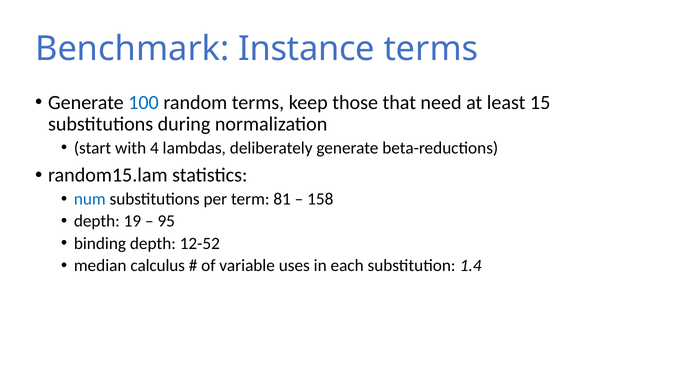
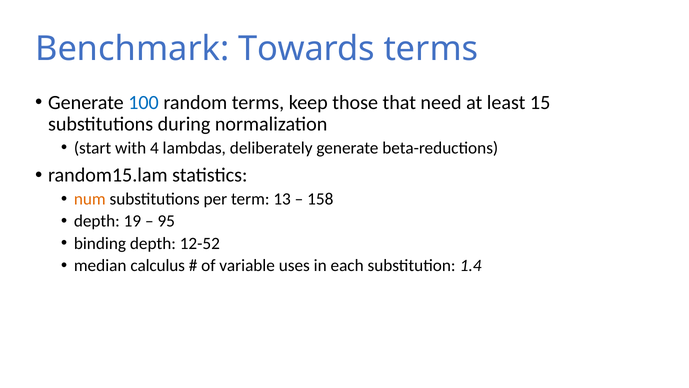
Instance: Instance -> Towards
num colour: blue -> orange
81: 81 -> 13
